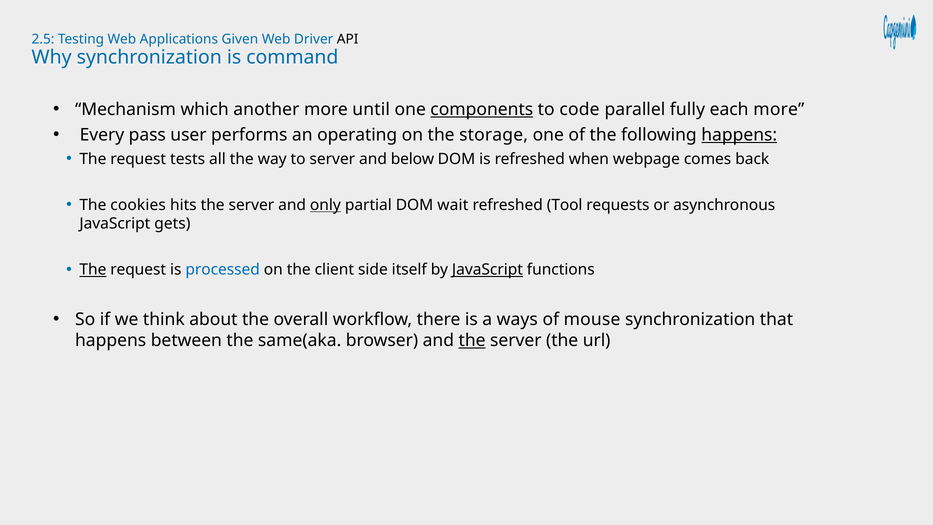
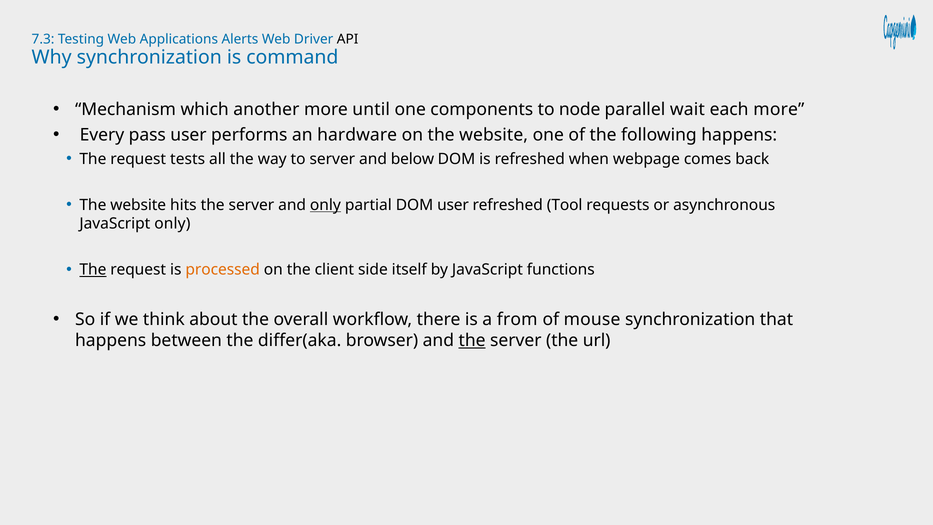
2.5: 2.5 -> 7.3
Given: Given -> Alerts
components underline: present -> none
code: code -> node
fully: fully -> wait
operating: operating -> hardware
on the storage: storage -> website
happens at (739, 135) underline: present -> none
cookies at (138, 205): cookies -> website
DOM wait: wait -> user
JavaScript gets: gets -> only
processed colour: blue -> orange
JavaScript at (487, 270) underline: present -> none
ways: ways -> from
same(aka: same(aka -> differ(aka
